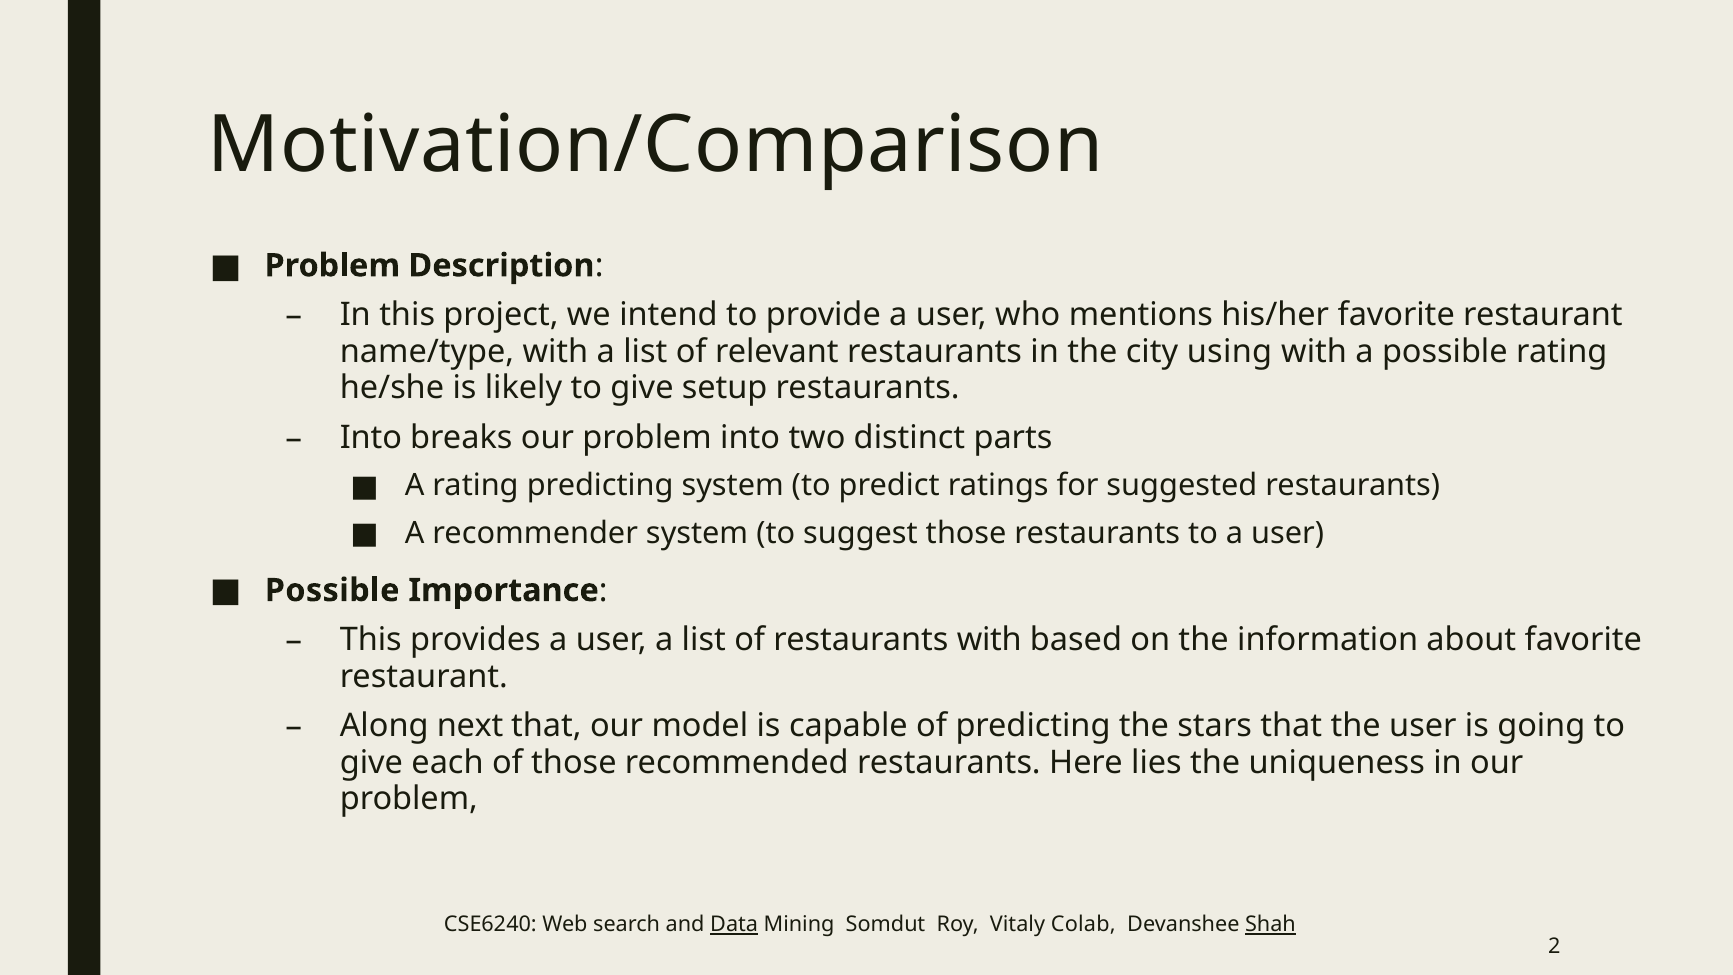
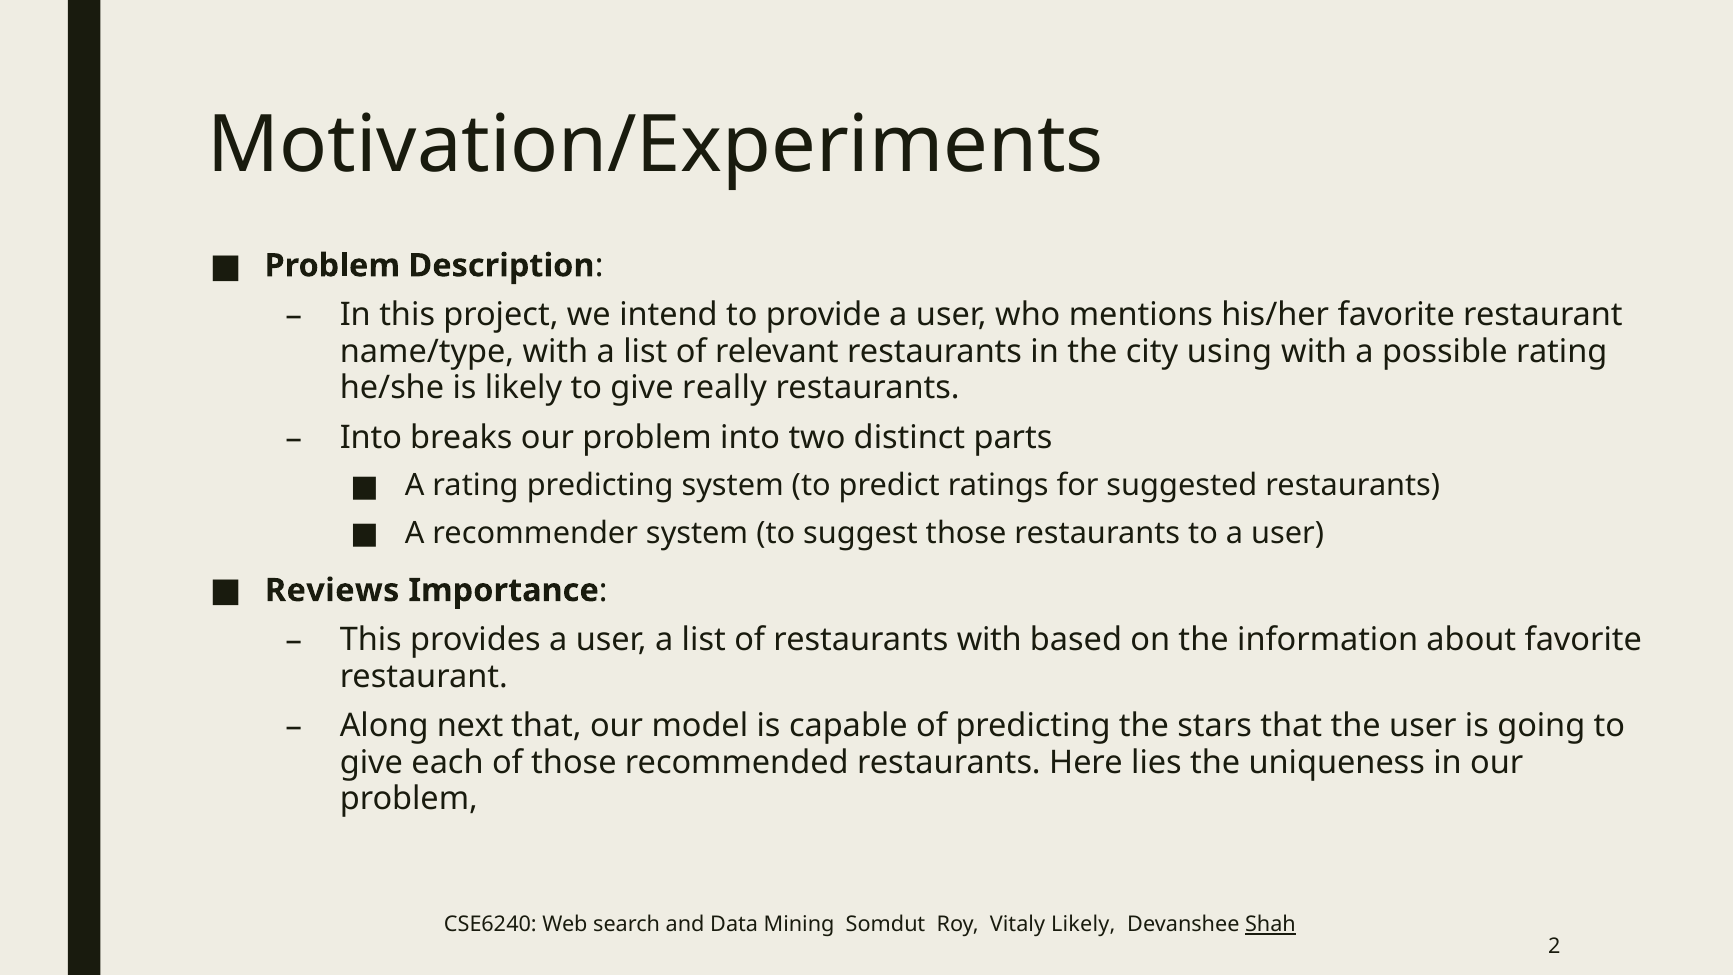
Motivation/Comparison: Motivation/Comparison -> Motivation/Experiments
setup: setup -> really
Possible at (332, 590): Possible -> Reviews
Data underline: present -> none
Vitaly Colab: Colab -> Likely
